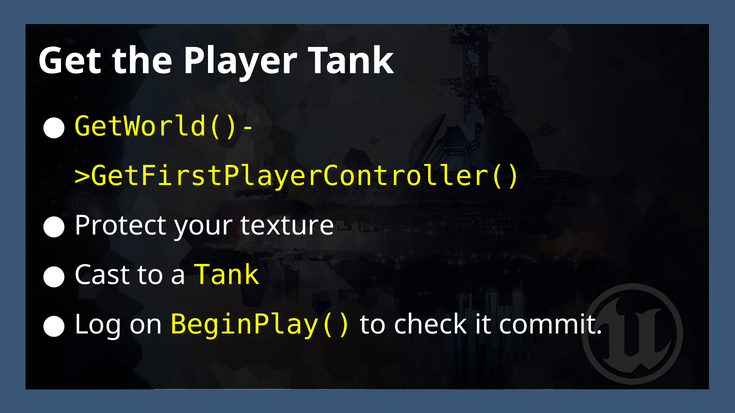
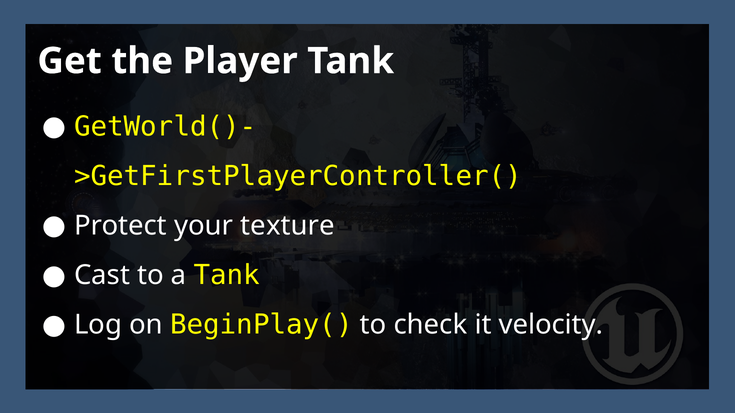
commit: commit -> velocity
